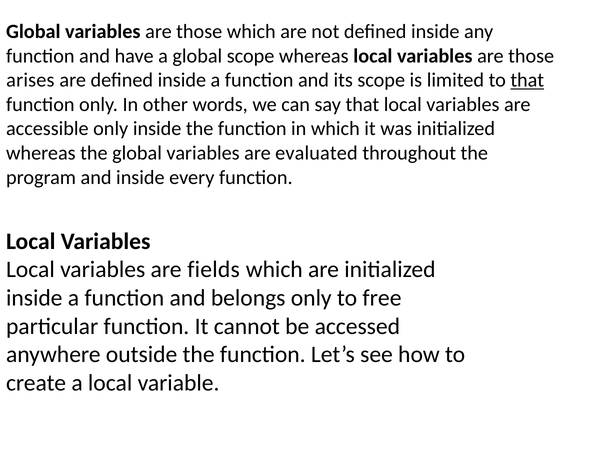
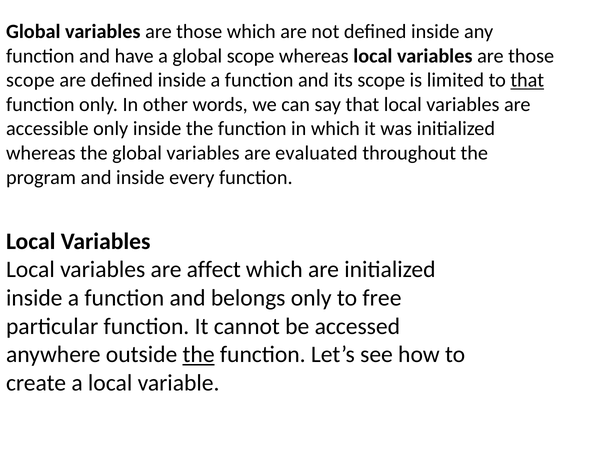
arises at (30, 80): arises -> scope
fields: fields -> affect
the at (199, 355) underline: none -> present
